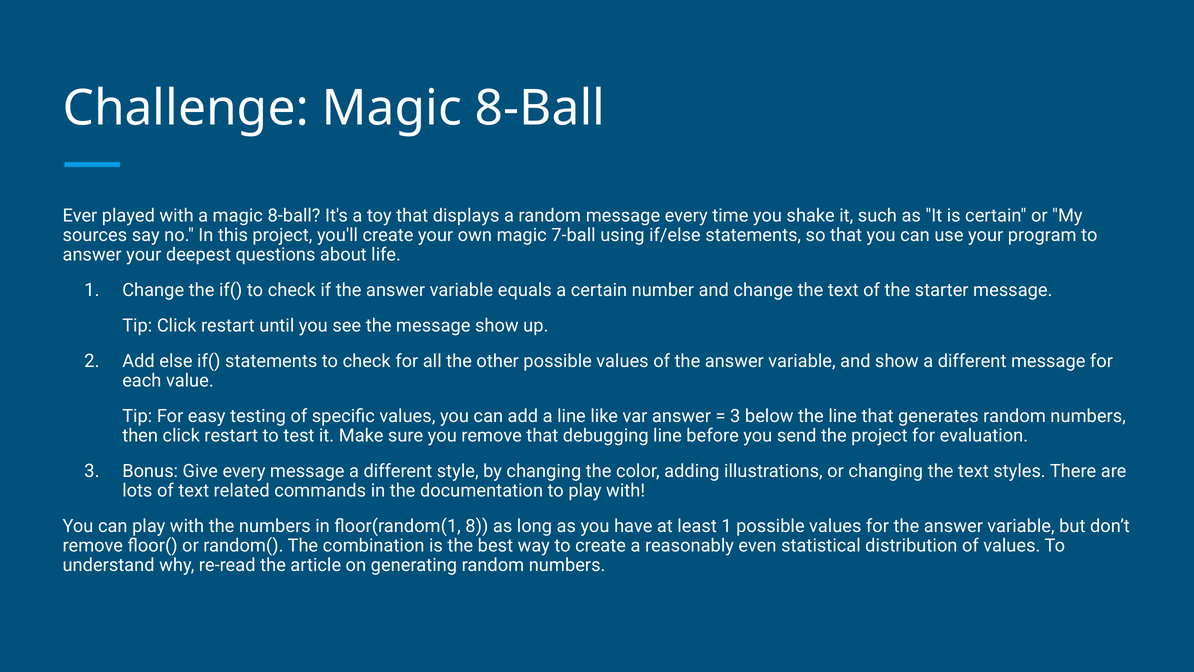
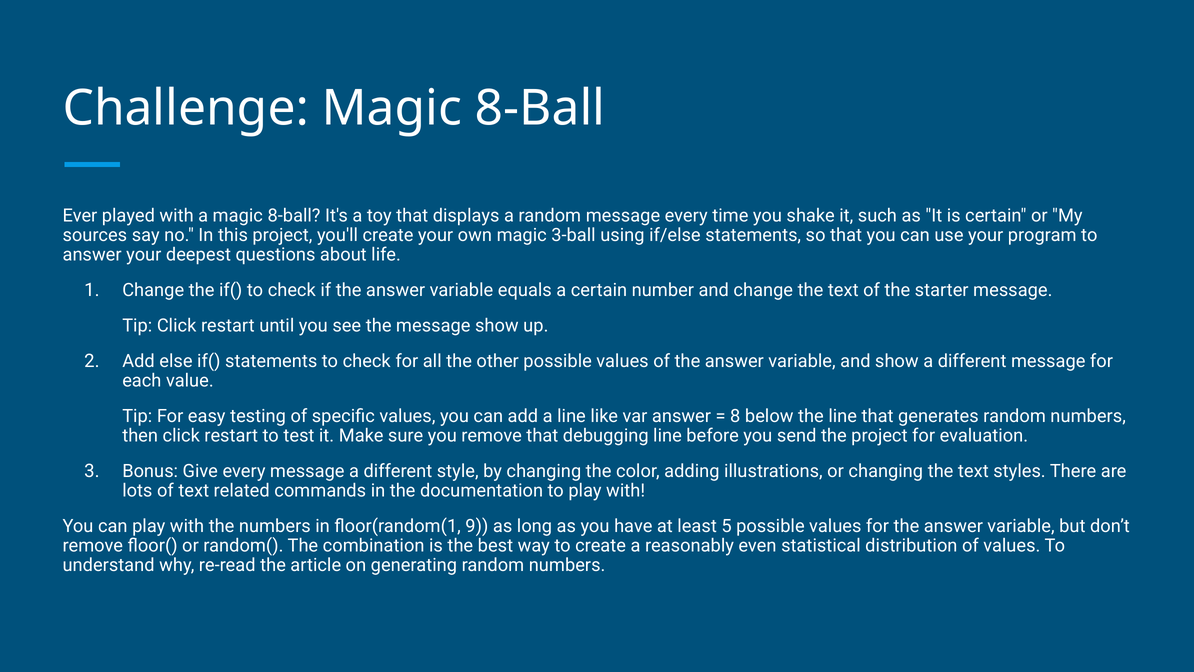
7-ball: 7-ball -> 3-ball
3 at (735, 416): 3 -> 8
8: 8 -> 9
least 1: 1 -> 5
